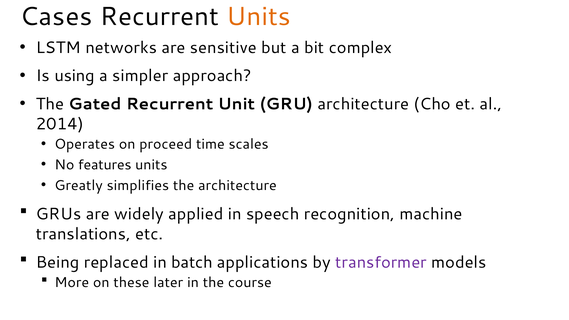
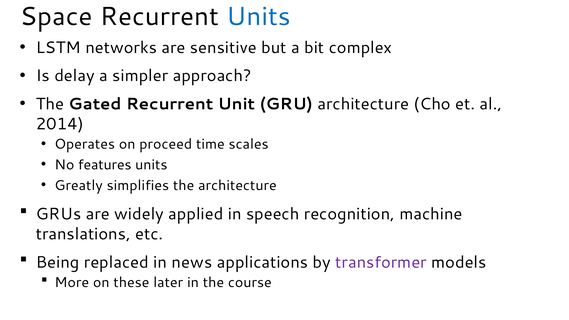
Cases: Cases -> Space
Units at (259, 17) colour: orange -> blue
using: using -> delay
batch: batch -> news
